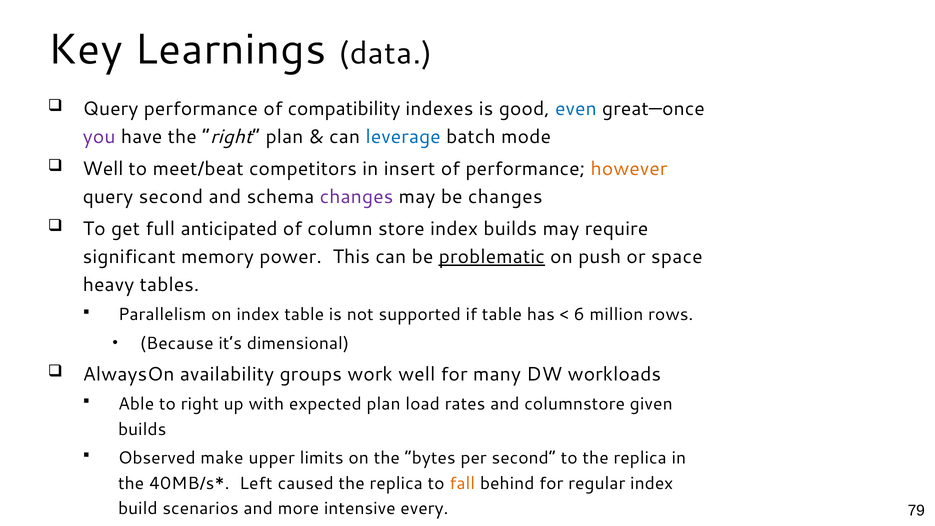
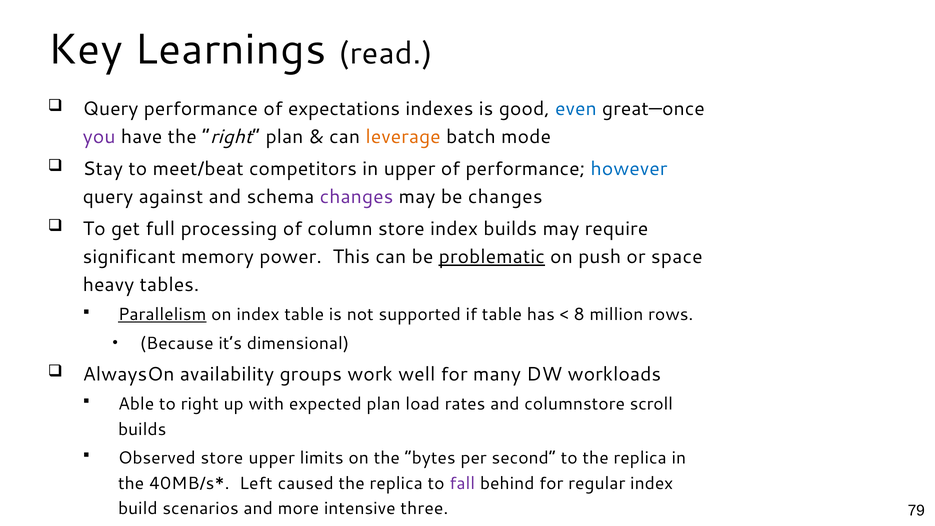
data: data -> read
compatibility: compatibility -> expectations
leverage colour: blue -> orange
Well at (103, 169): Well -> Stay
in insert: insert -> upper
however colour: orange -> blue
query second: second -> against
anticipated: anticipated -> processing
Parallelism underline: none -> present
6: 6 -> 8
given: given -> scroll
Observed make: make -> store
fall colour: orange -> purple
every: every -> three
